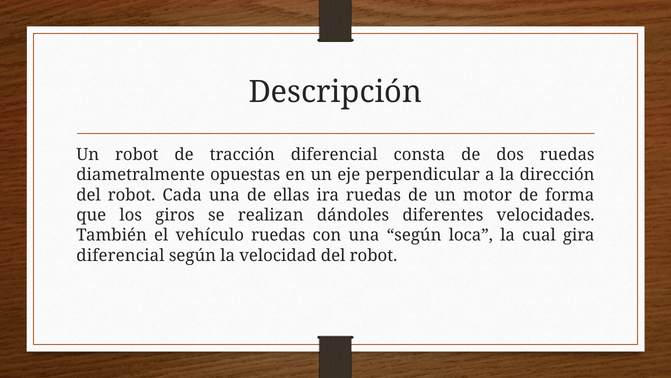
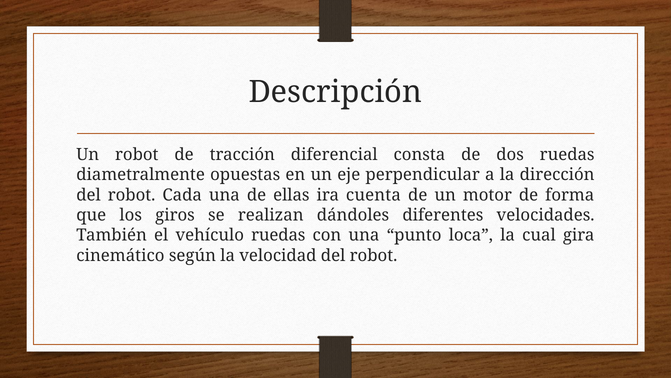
ira ruedas: ruedas -> cuenta
una según: según -> punto
diferencial at (120, 255): diferencial -> cinemático
